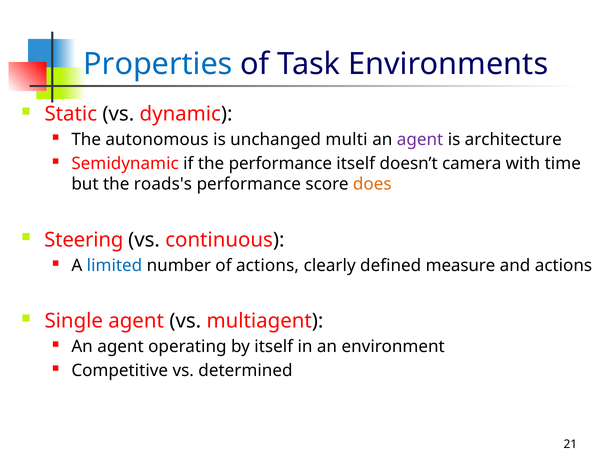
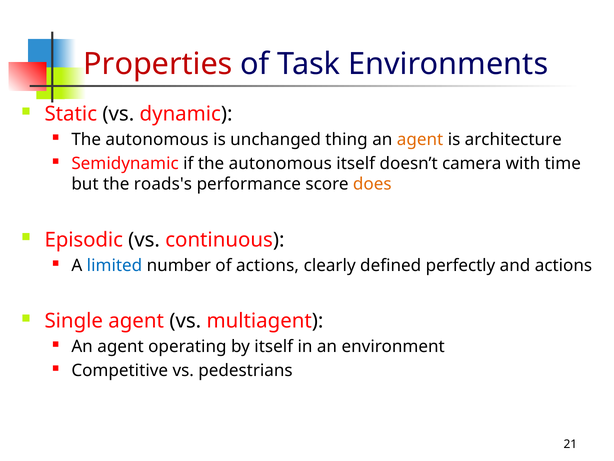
Properties colour: blue -> red
multi: multi -> thing
agent at (420, 140) colour: purple -> orange
if the performance: performance -> autonomous
Steering: Steering -> Episodic
measure: measure -> perfectly
determined: determined -> pedestrians
